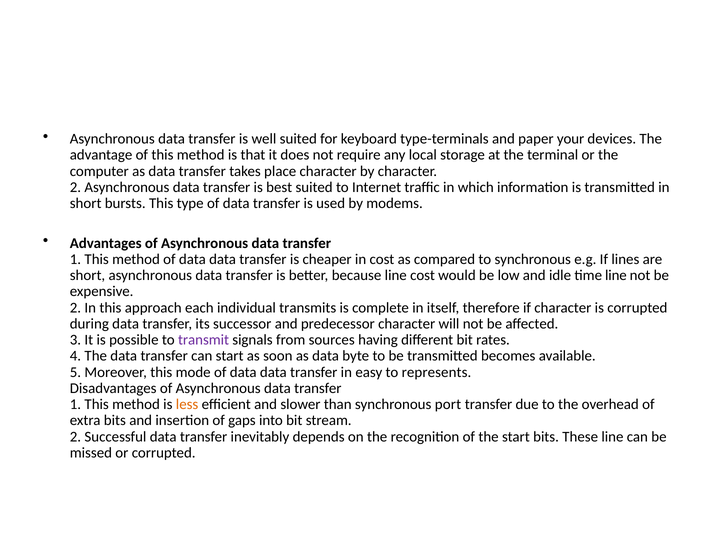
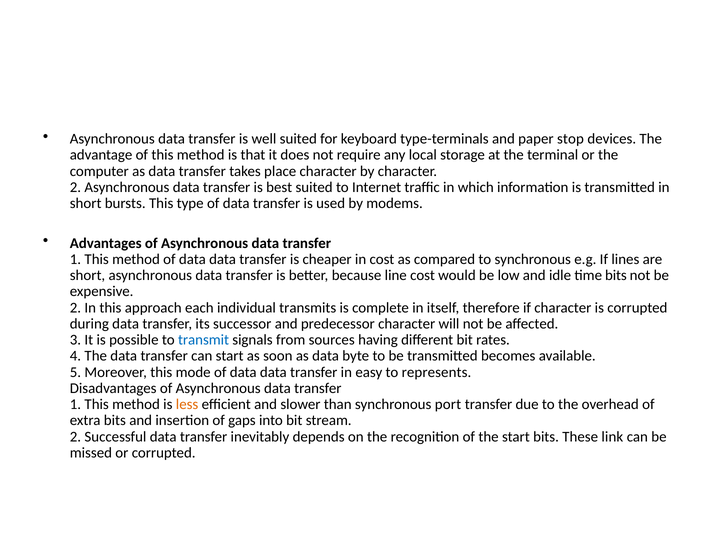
your: your -> stop
time line: line -> bits
transmit colour: purple -> blue
These line: line -> link
